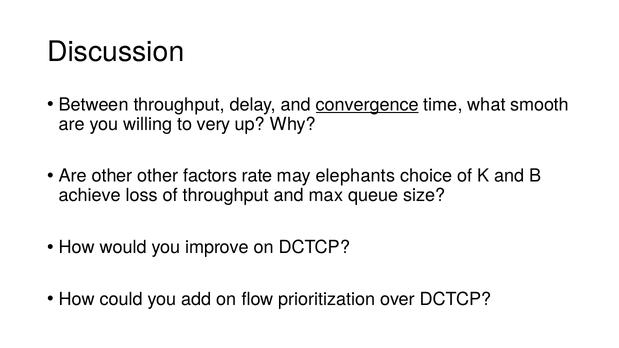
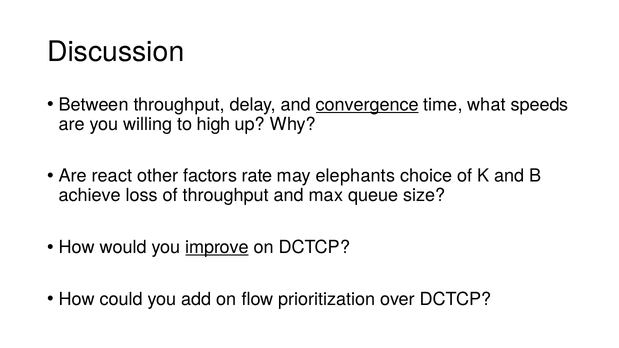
smooth: smooth -> speeds
very: very -> high
Are other: other -> react
improve underline: none -> present
